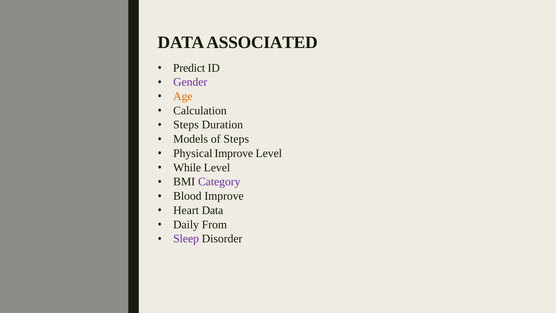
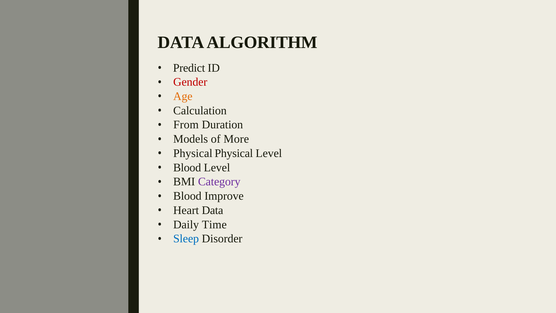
ASSOCIATED: ASSOCIATED -> ALGORITHM
Gender colour: purple -> red
Steps at (186, 125): Steps -> From
of Steps: Steps -> More
Physical Improve: Improve -> Physical
While at (187, 167): While -> Blood
From: From -> Time
Sleep colour: purple -> blue
